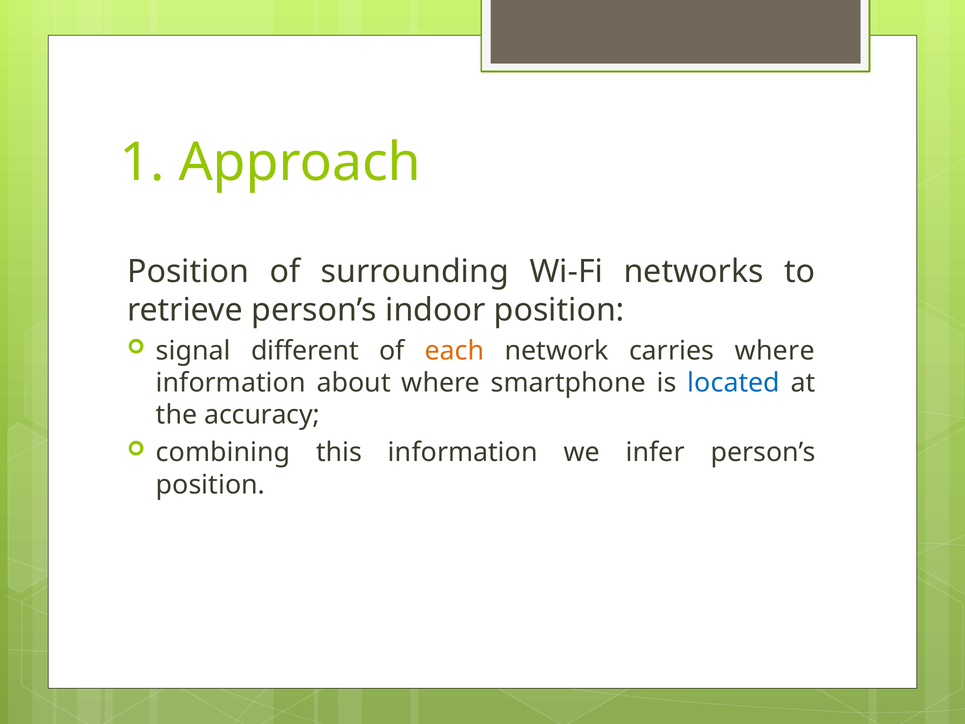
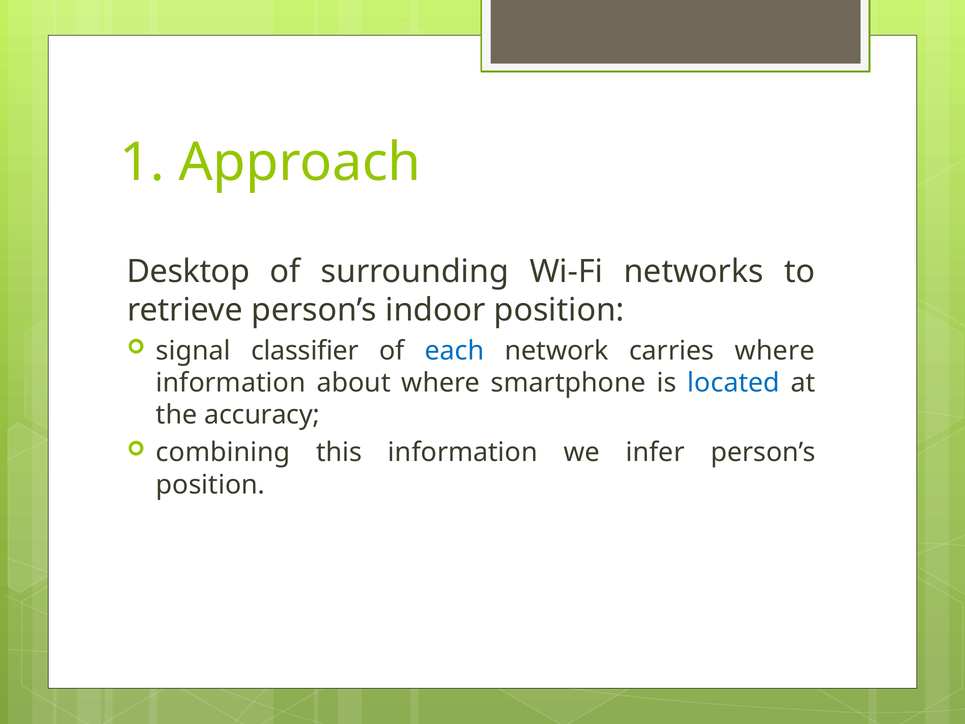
Position at (188, 272): Position -> Desktop
different: different -> classifier
each colour: orange -> blue
